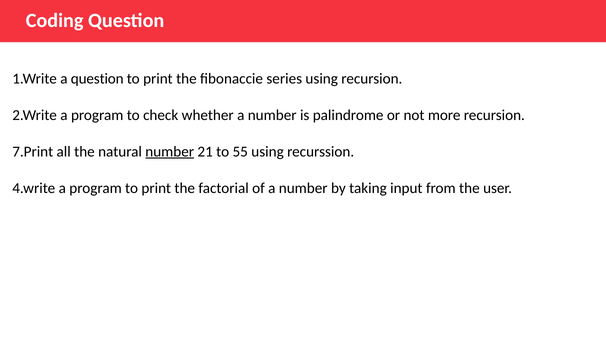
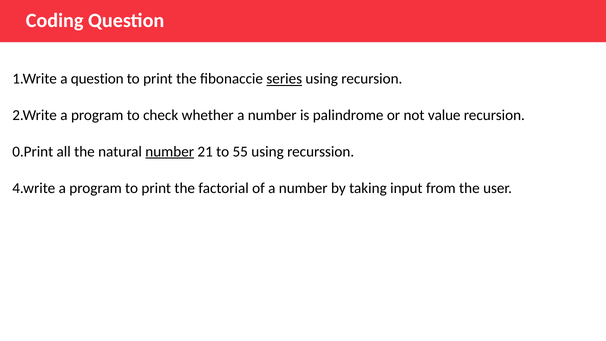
series underline: none -> present
more: more -> value
7.Print: 7.Print -> 0.Print
